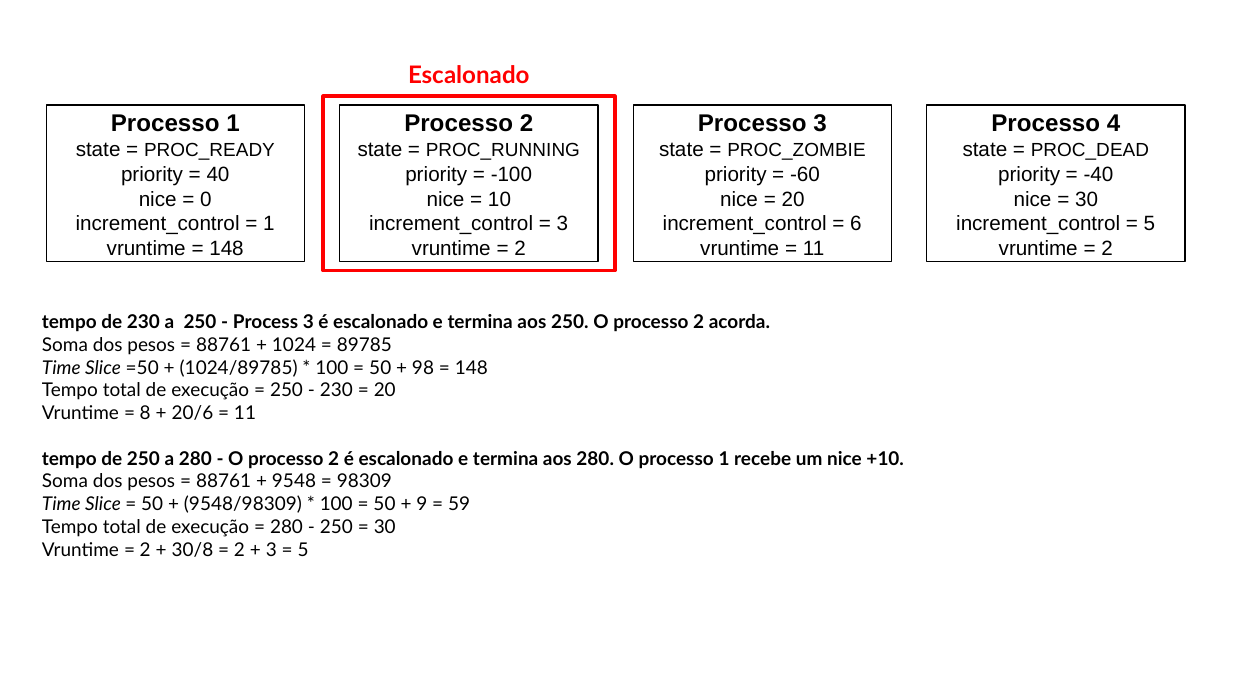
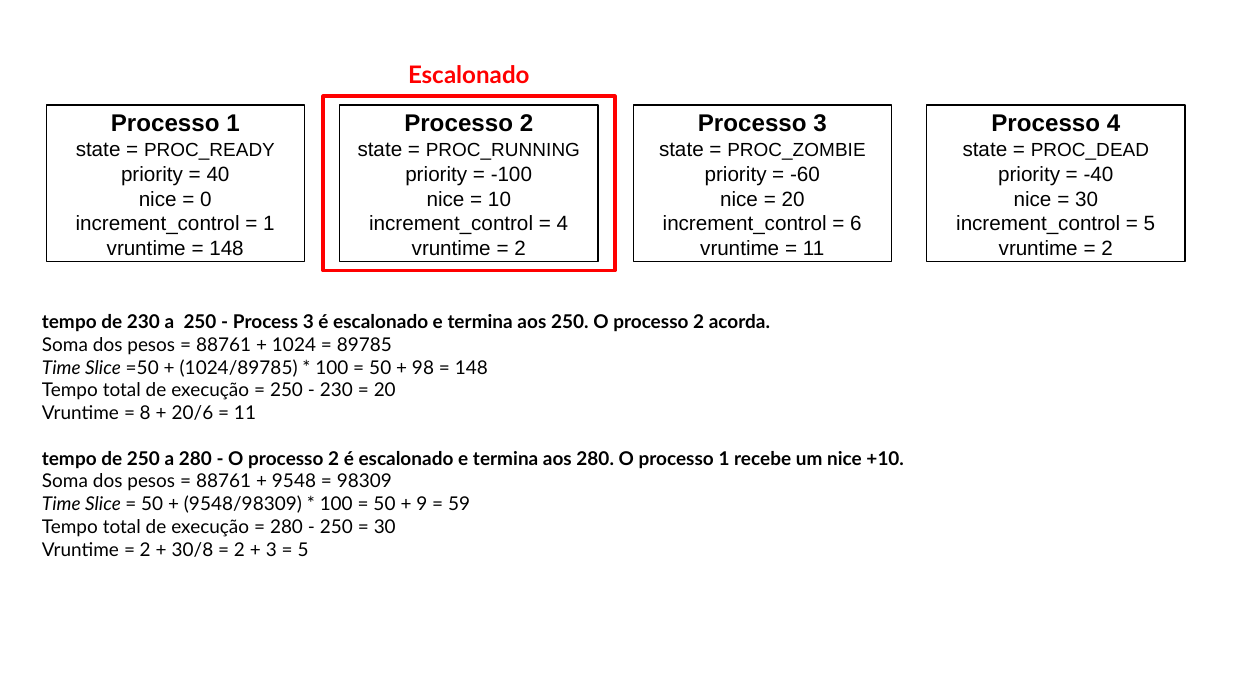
3 at (562, 224): 3 -> 4
